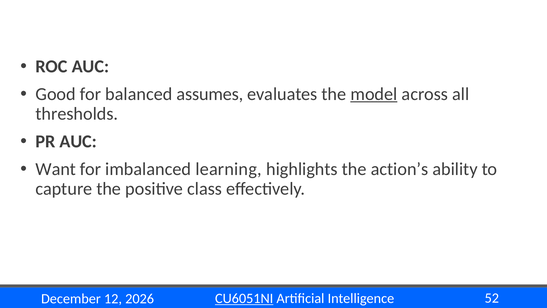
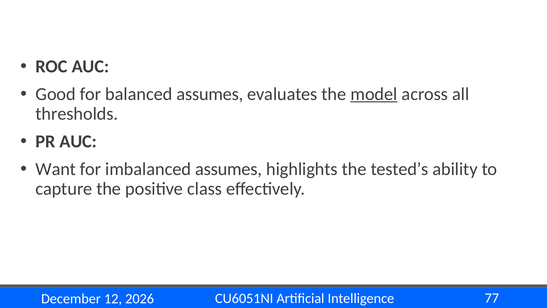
imbalanced learning: learning -> assumes
action’s: action’s -> tested’s
CU6051NI underline: present -> none
52: 52 -> 77
